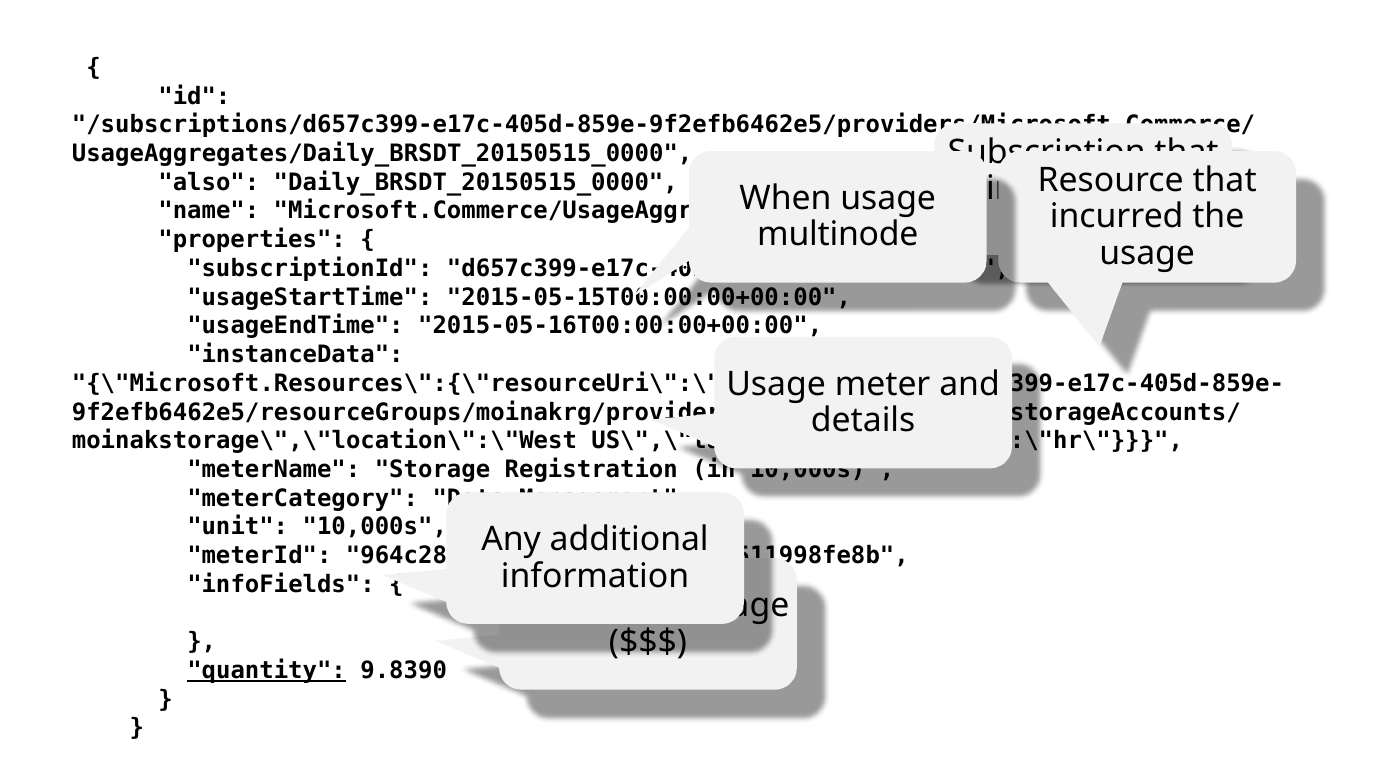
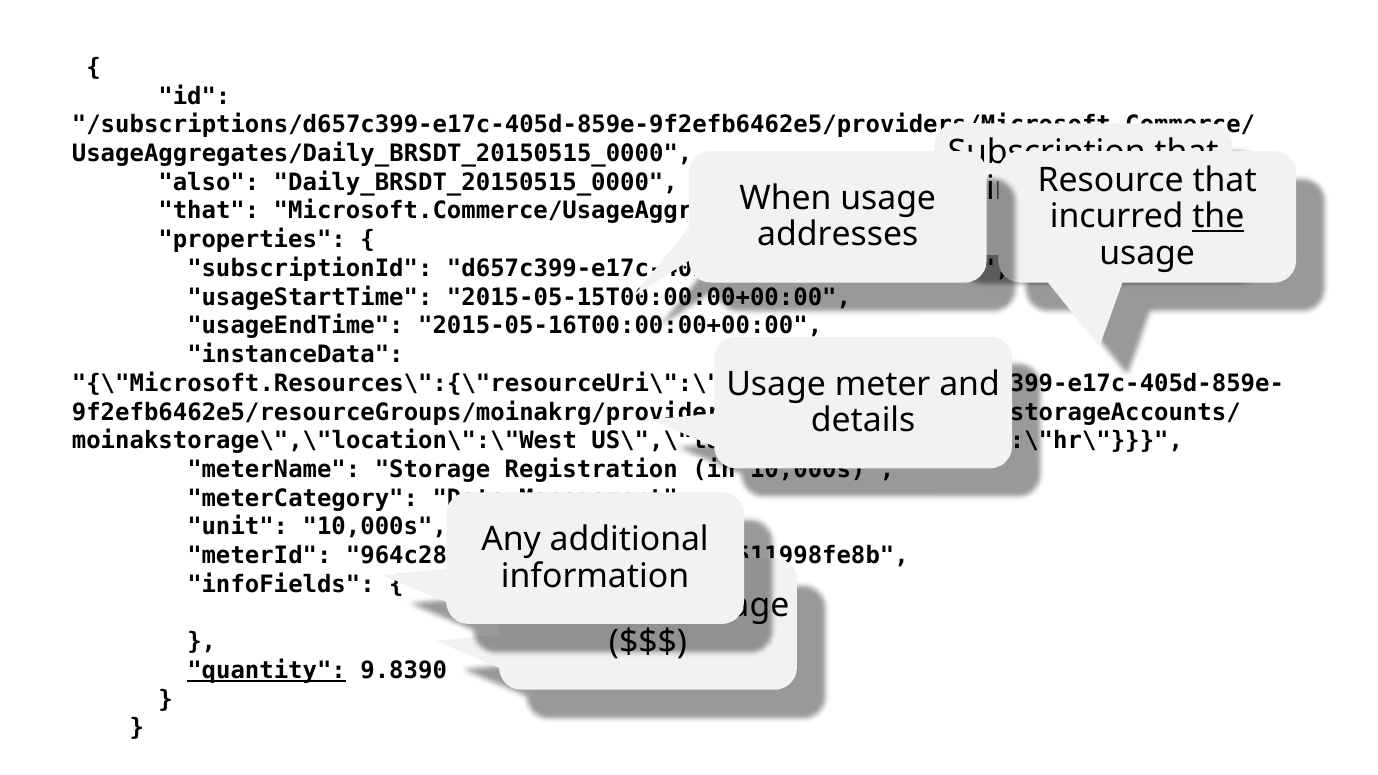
name at (209, 211): name -> that
the at (1218, 217) underline: none -> present
multinode: multinode -> addresses
